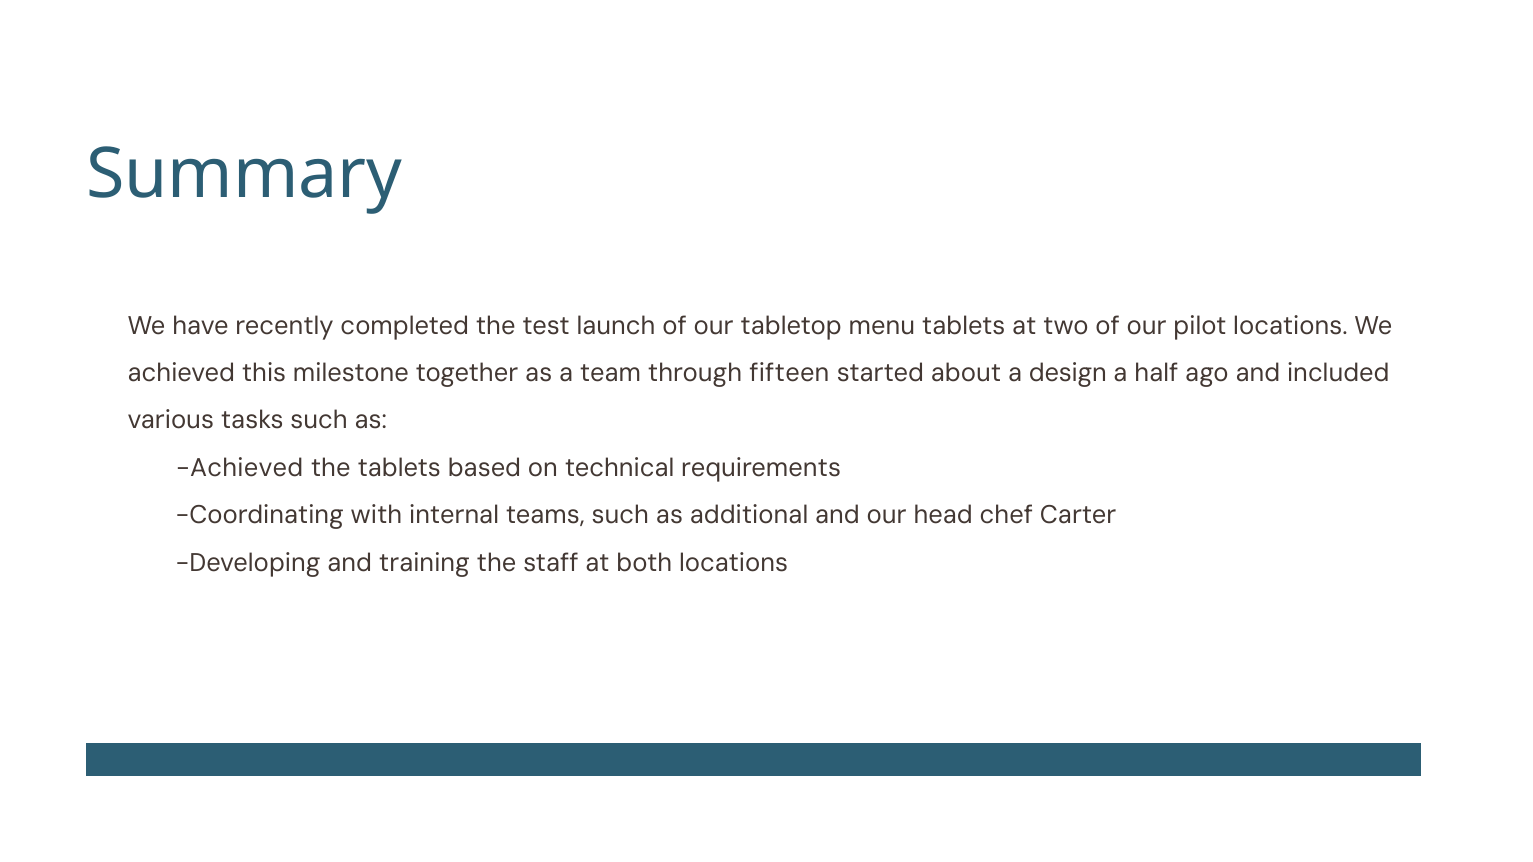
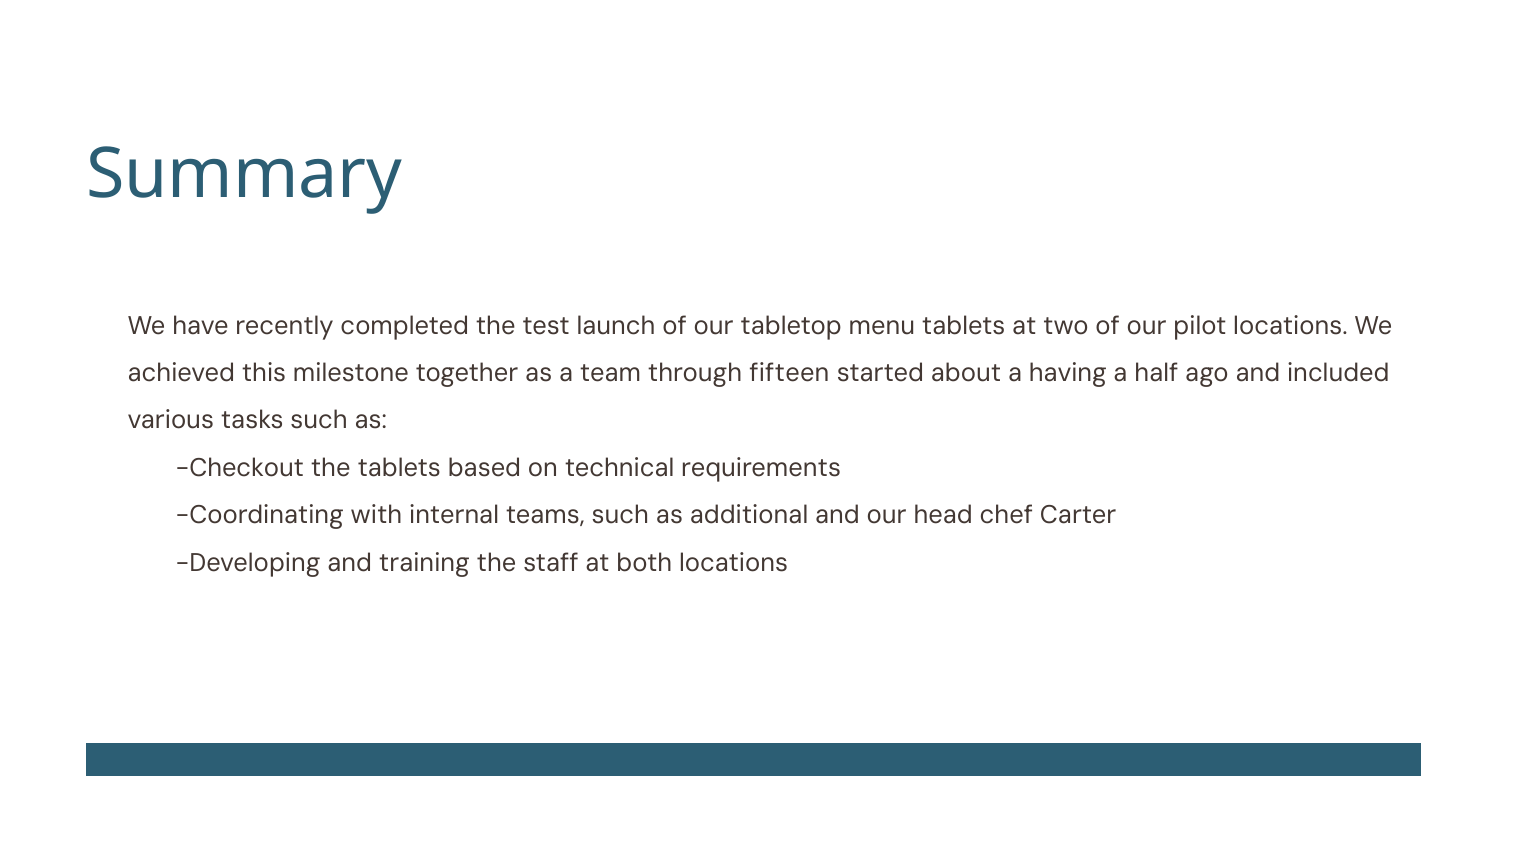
design: design -> having
Achieved at (240, 468): Achieved -> Checkout
